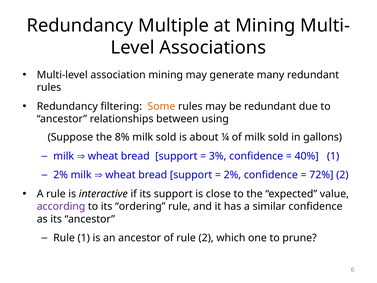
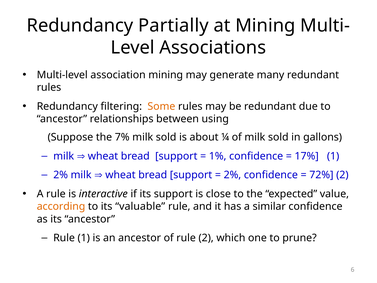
Multiple: Multiple -> Partially
8%: 8% -> 7%
3%: 3% -> 1%
40%: 40% -> 17%
according colour: purple -> orange
ordering: ordering -> valuable
